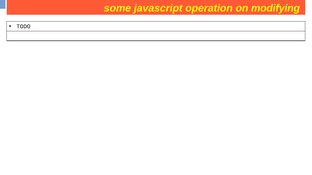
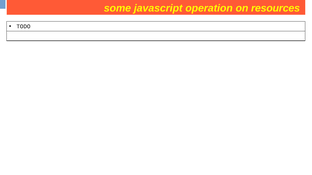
modifying: modifying -> resources
